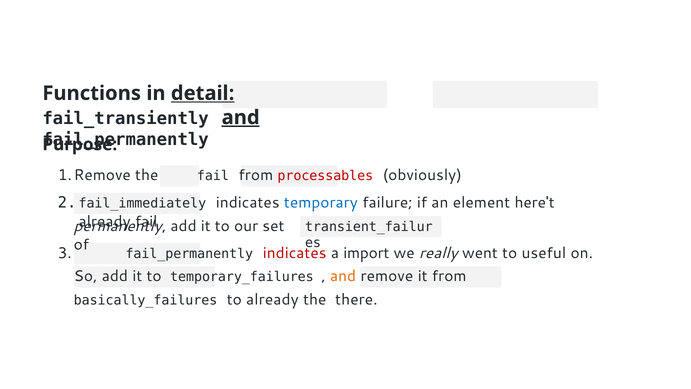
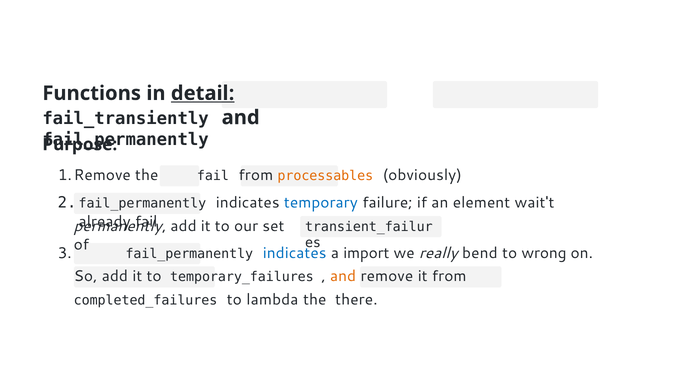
and at (241, 117) underline: present -> none
processables colour: red -> orange
fail_immediately at (142, 203): fail_immediately -> fail_permanently
here't: here't -> wait't
indicates at (295, 253) colour: red -> blue
went: went -> bend
useful: useful -> wrong
basically_failures: basically_failures -> completed_failures
to already: already -> lambda
